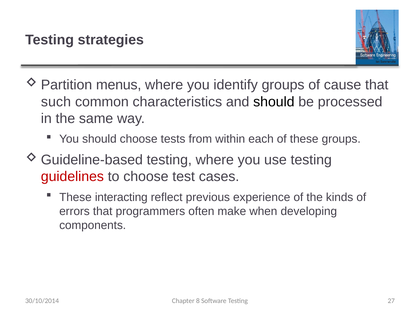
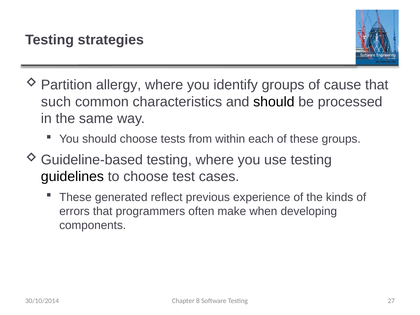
menus: menus -> allergy
guidelines colour: red -> black
interacting: interacting -> generated
